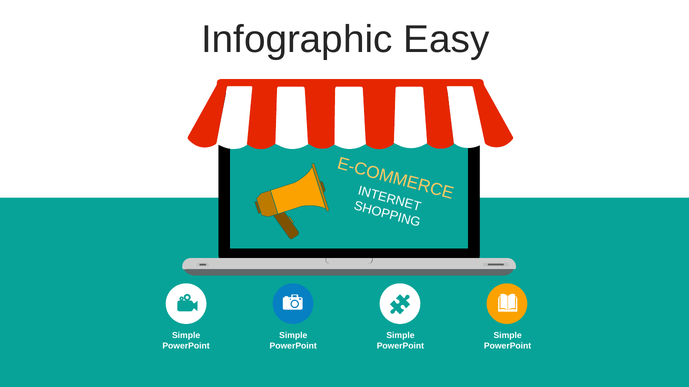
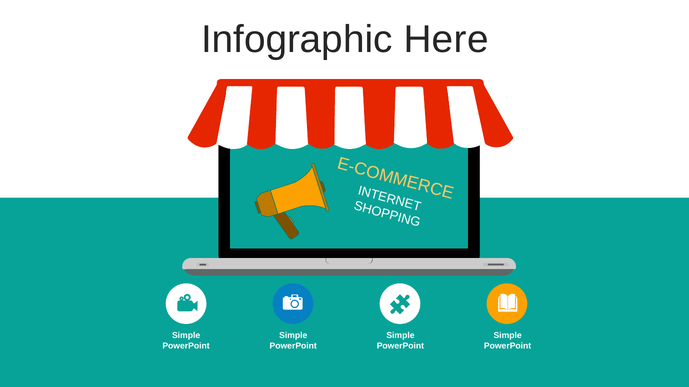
Easy: Easy -> Here
